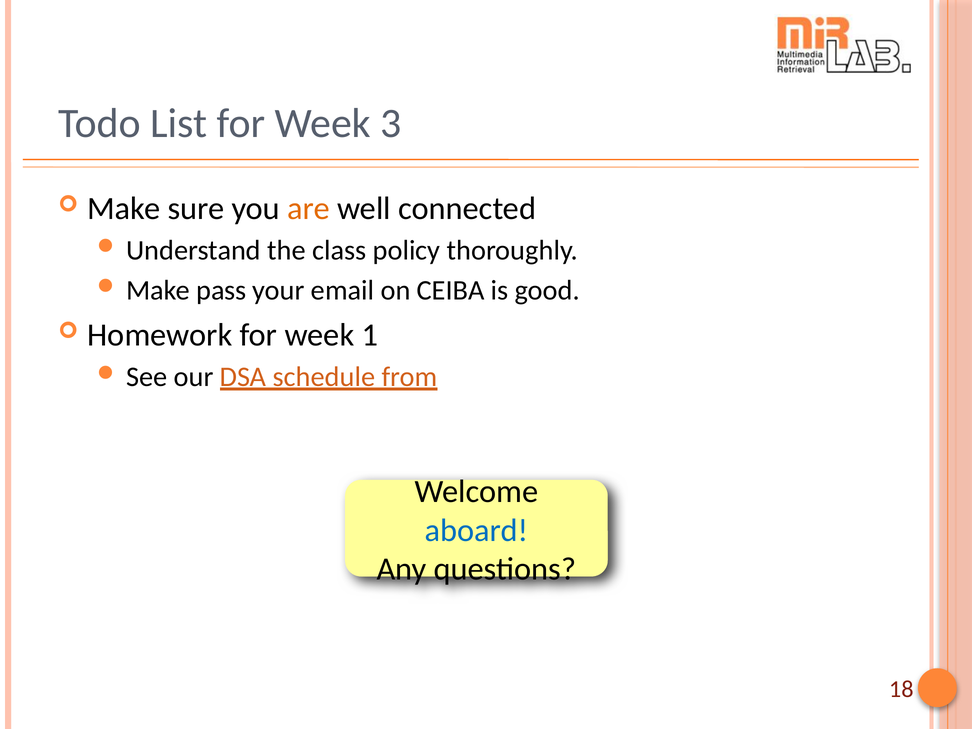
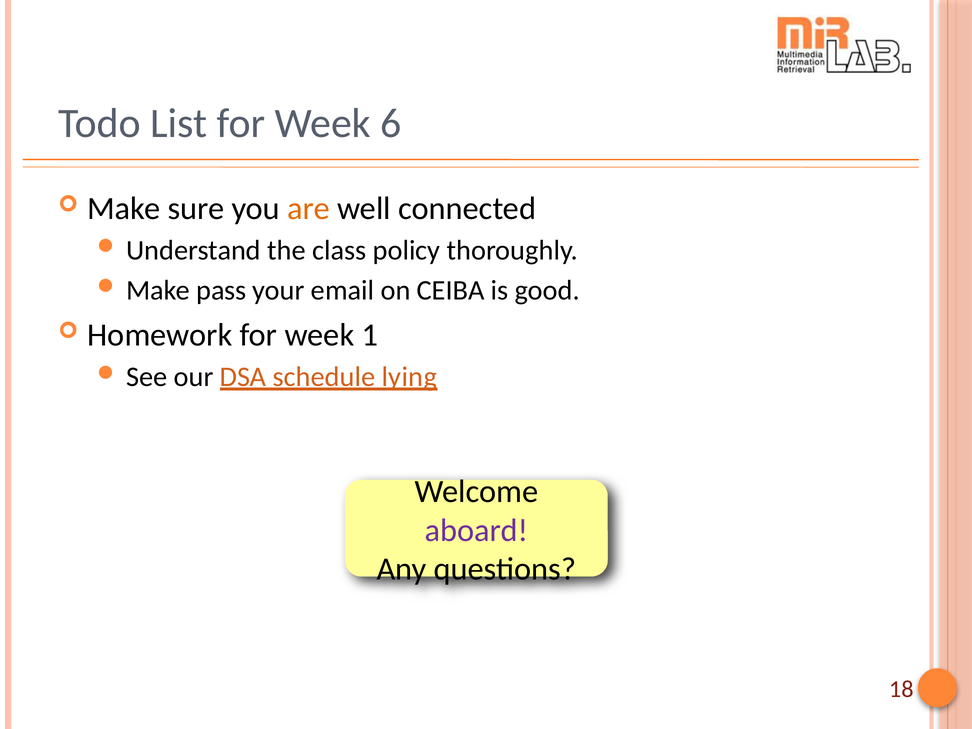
3: 3 -> 6
from: from -> lying
aboard colour: blue -> purple
